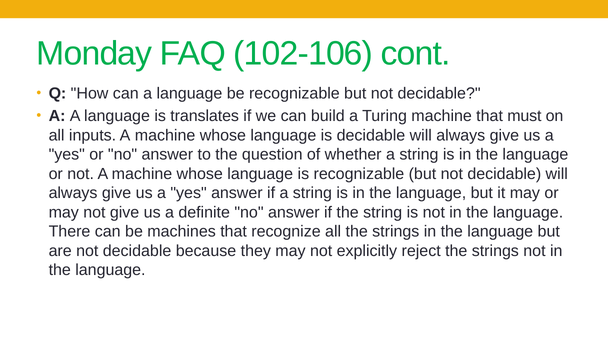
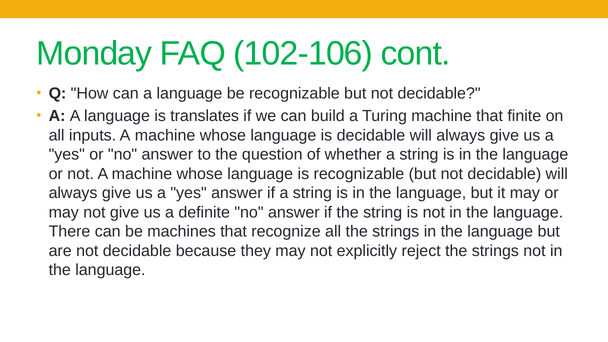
must: must -> finite
